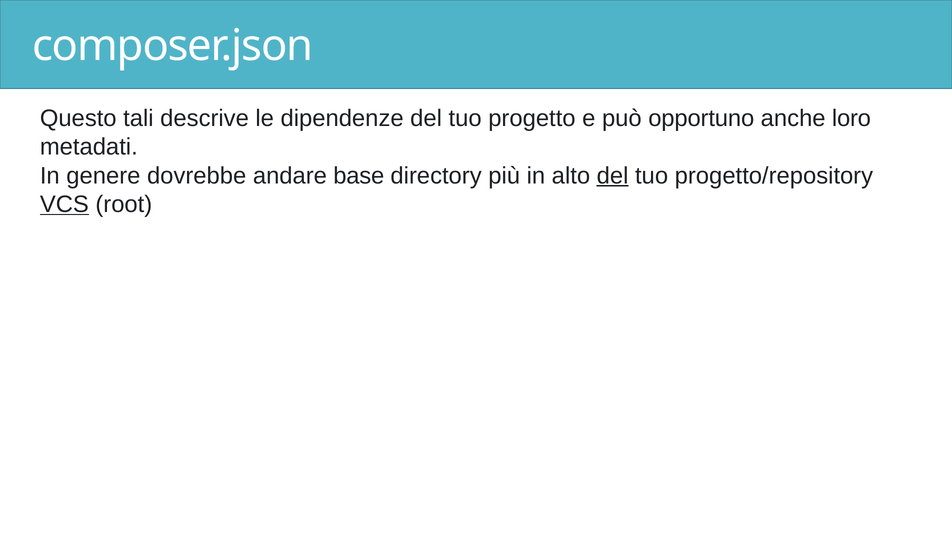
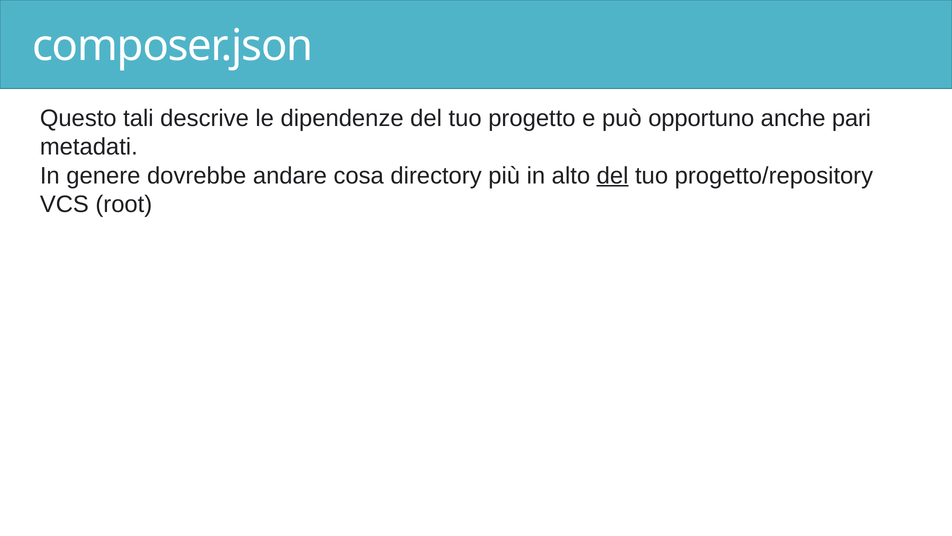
loro: loro -> pari
base: base -> cosa
VCS underline: present -> none
